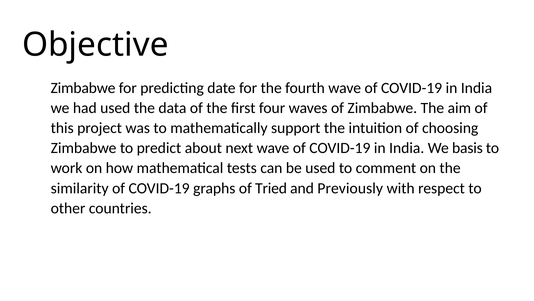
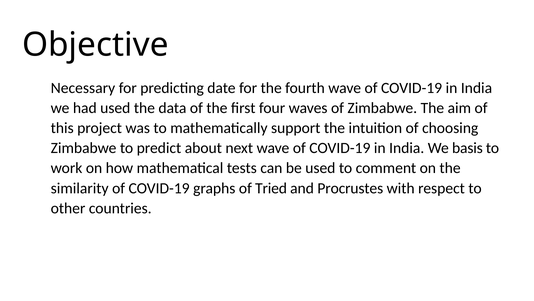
Zimbabwe at (83, 88): Zimbabwe -> Necessary
Previously: Previously -> Procrustes
